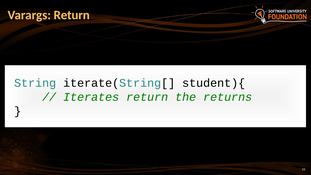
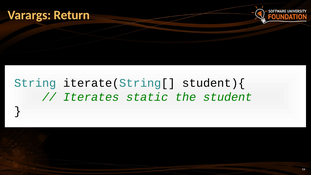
Iterates return: return -> static
returns: returns -> student
